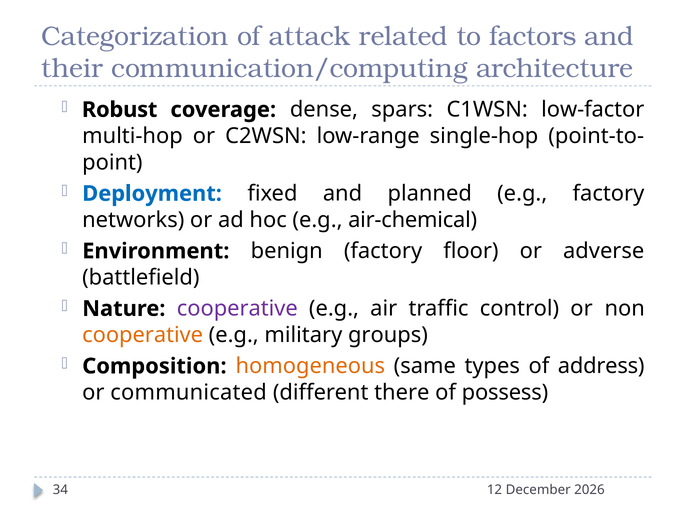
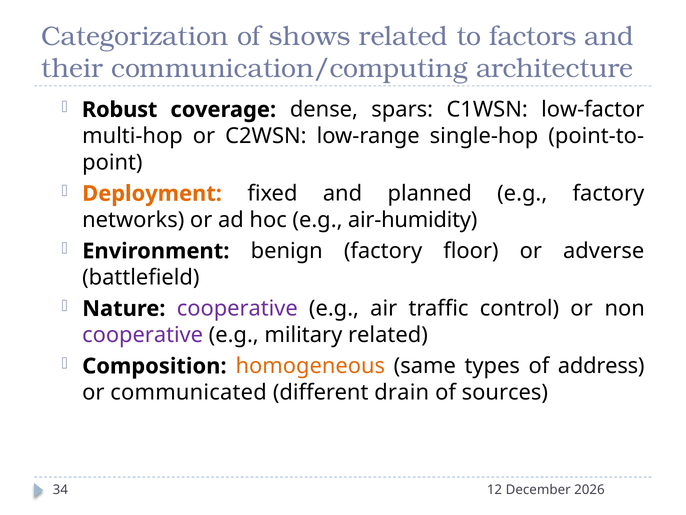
attack: attack -> shows
Deployment colour: blue -> orange
air-chemical: air-chemical -> air-humidity
cooperative at (143, 335) colour: orange -> purple
military groups: groups -> related
there: there -> drain
possess: possess -> sources
